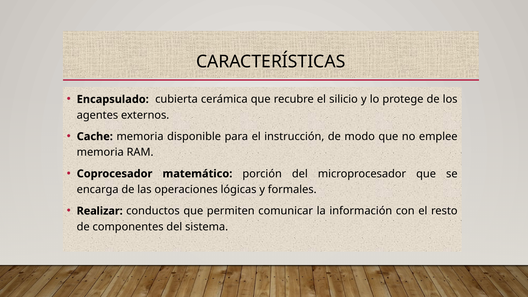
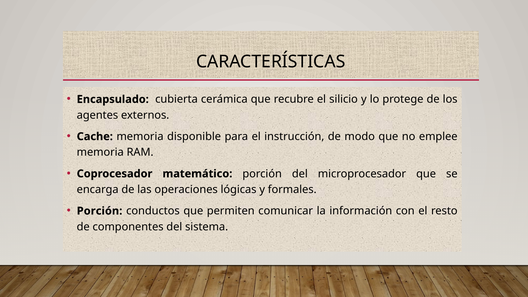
Realizar at (100, 211): Realizar -> Porción
